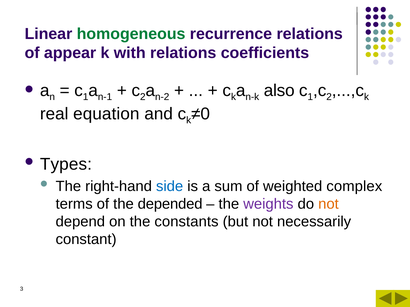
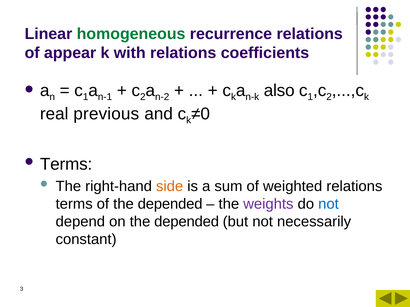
equation: equation -> previous
Types at (66, 165): Types -> Terms
side colour: blue -> orange
weighted complex: complex -> relations
not at (328, 204) colour: orange -> blue
on the constants: constants -> depended
